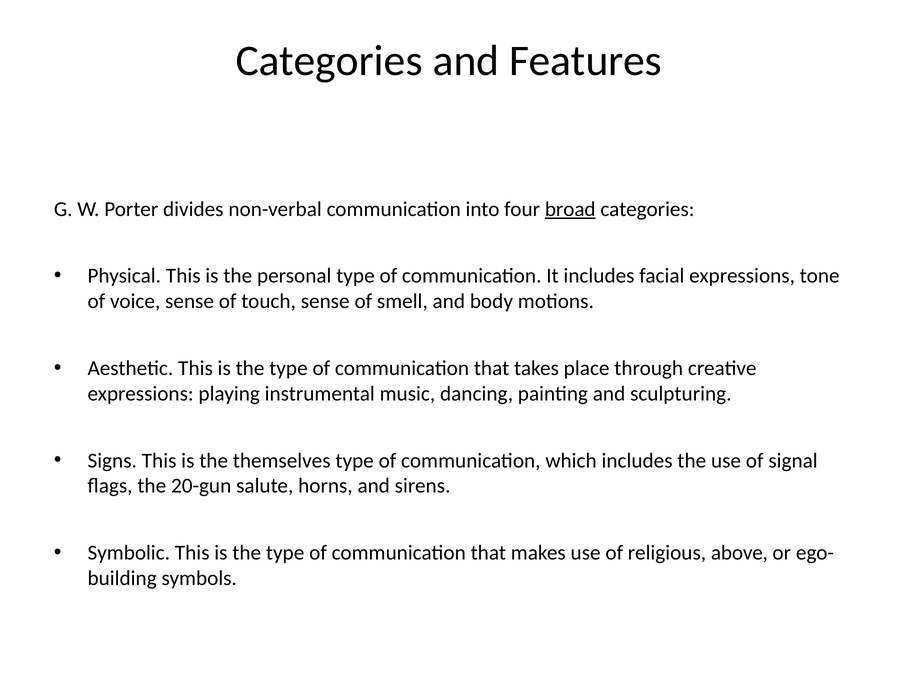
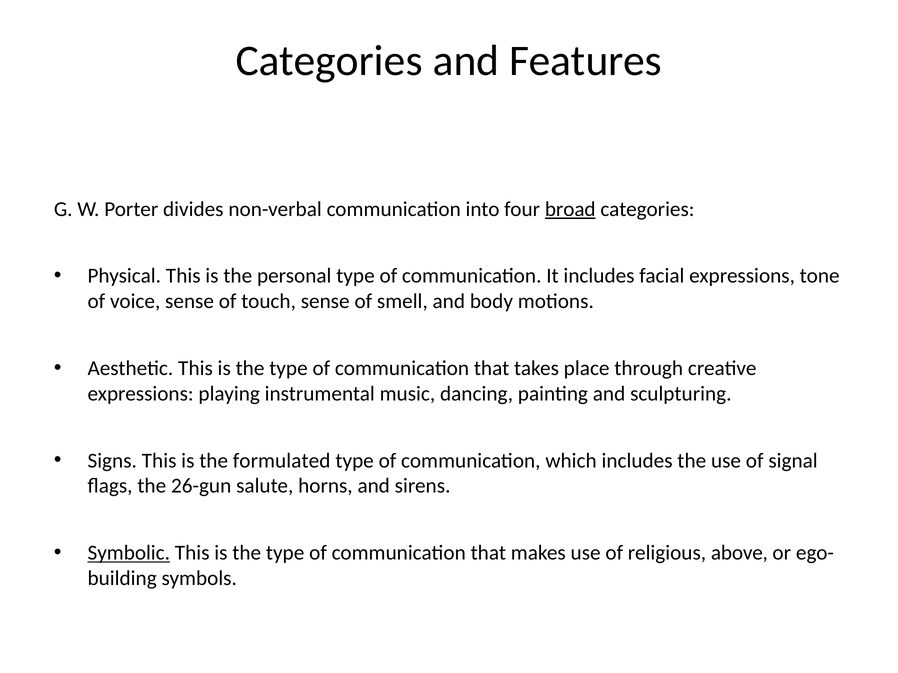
themselves: themselves -> formulated
20-gun: 20-gun -> 26-gun
Symbolic underline: none -> present
